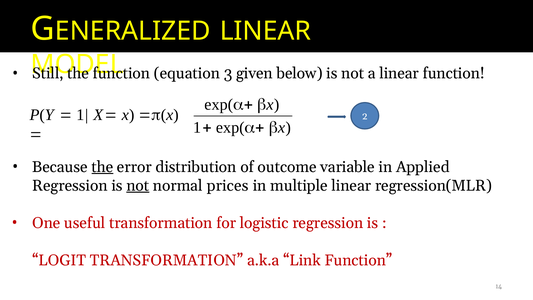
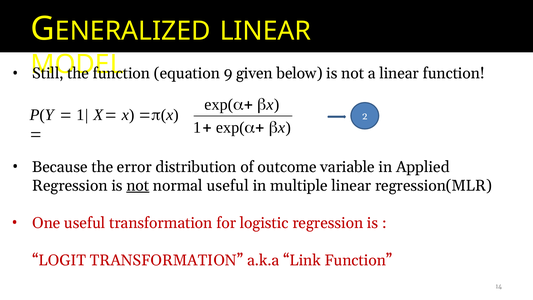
3: 3 -> 9
the at (102, 167) underline: present -> none
normal prices: prices -> useful
